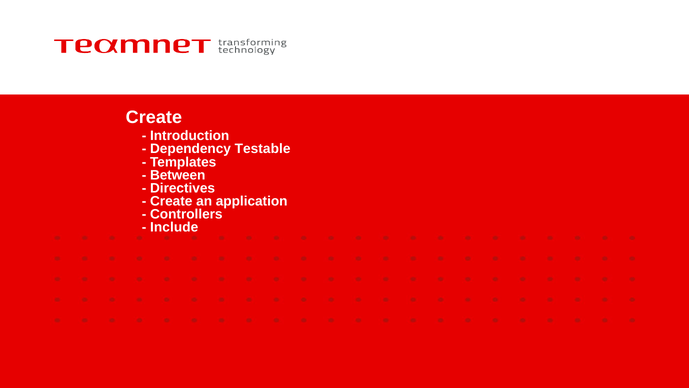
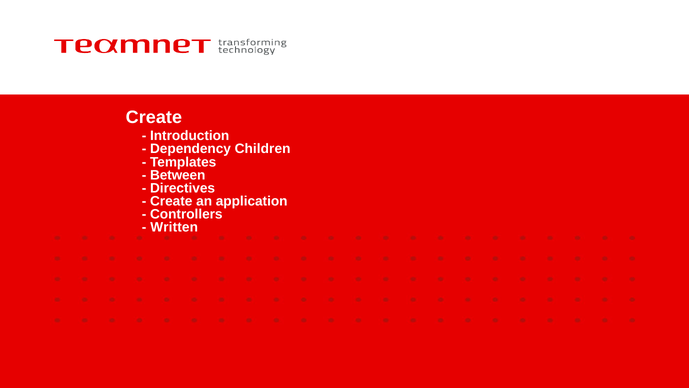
Testable: Testable -> Children
Include: Include -> Written
